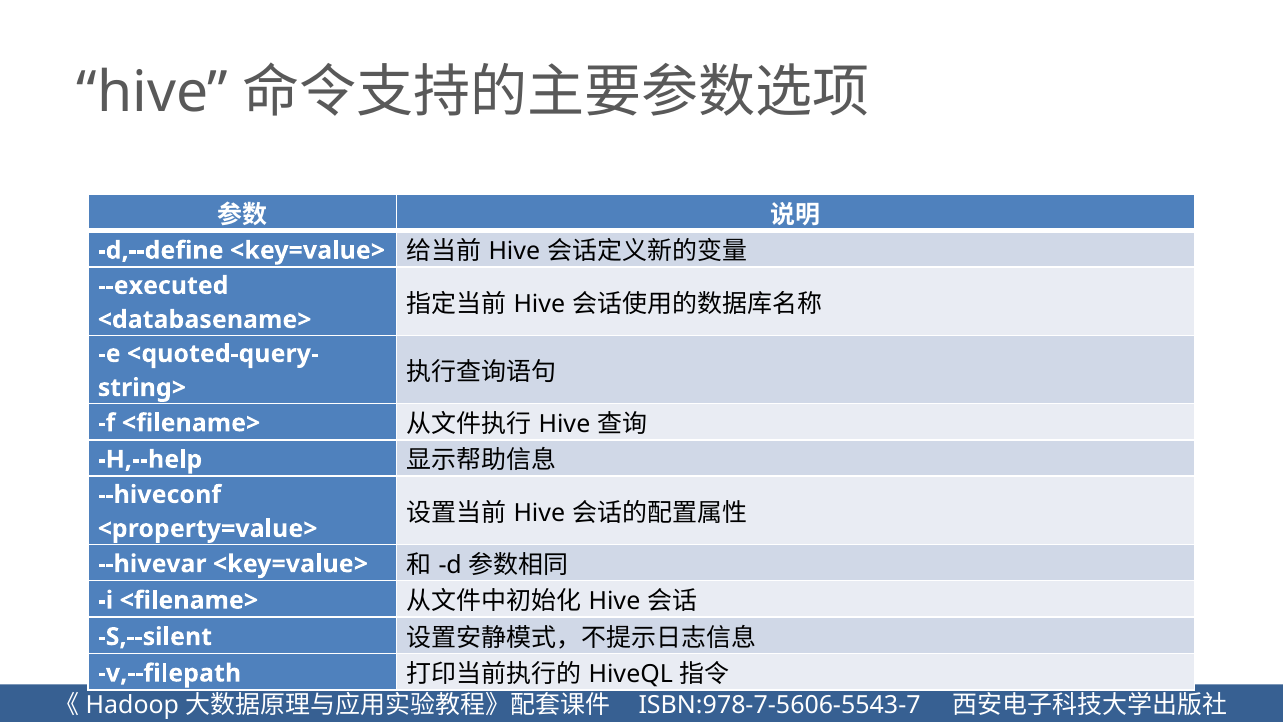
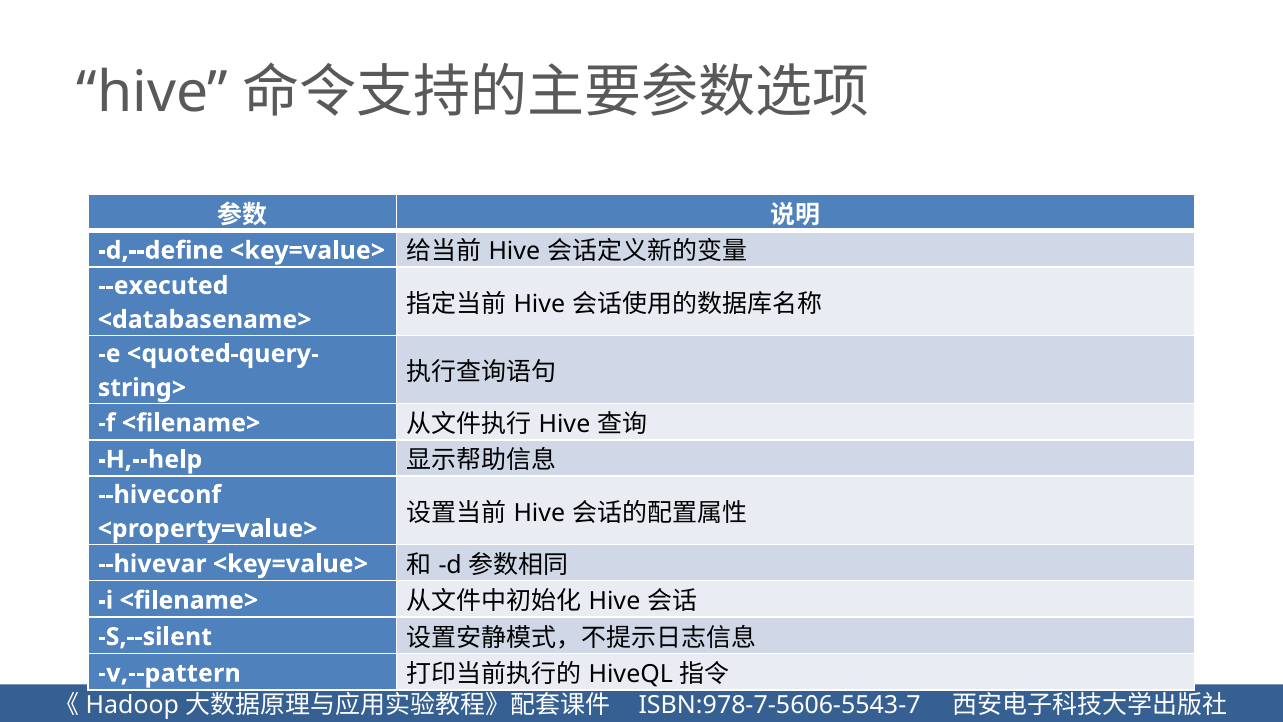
v,--filepath: v,--filepath -> v,--pattern
